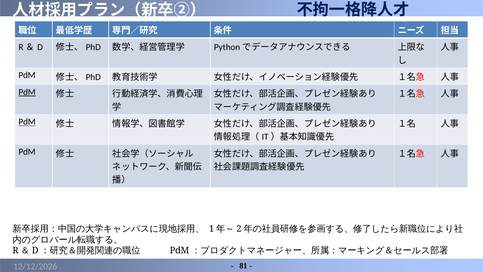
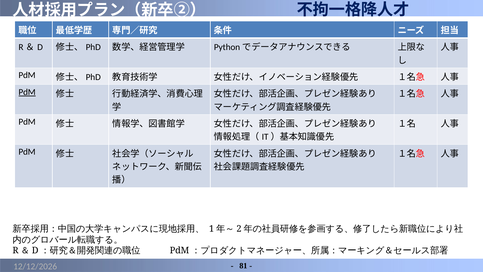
PdM at (27, 122) underline: present -> none
